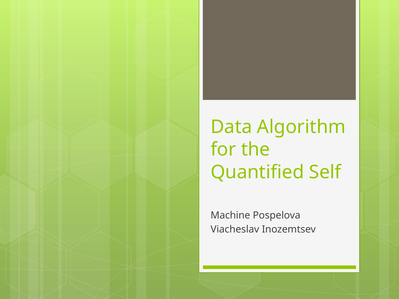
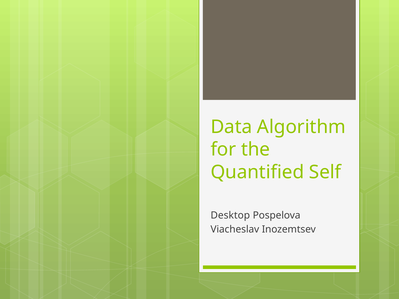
Machine: Machine -> Desktop
